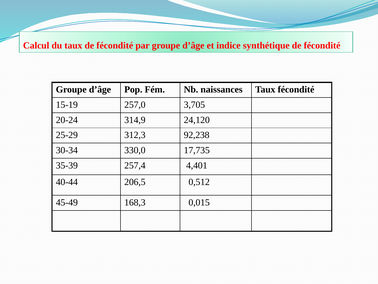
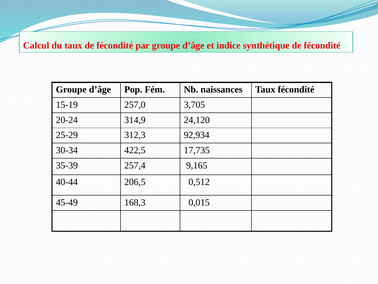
92,238: 92,238 -> 92,934
330,0: 330,0 -> 422,5
4,401: 4,401 -> 9,165
